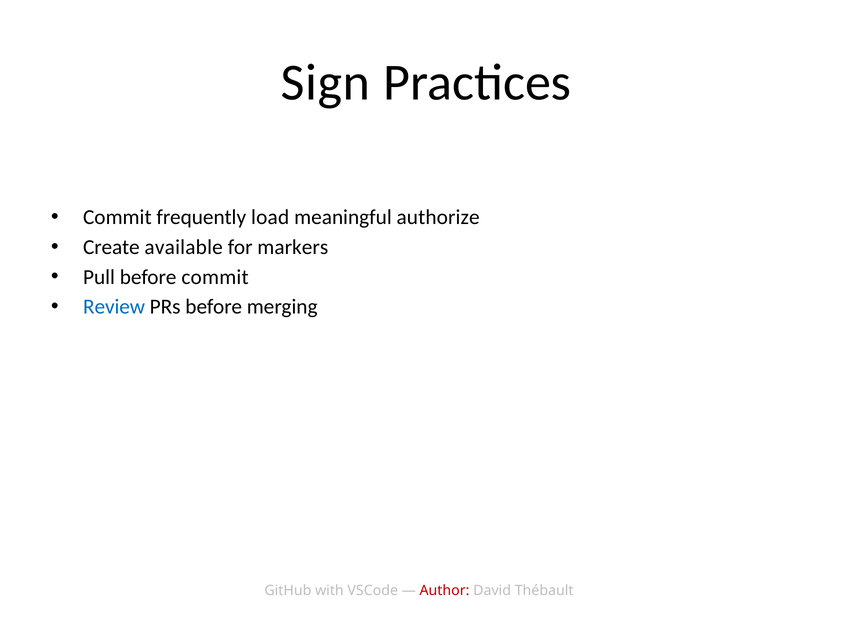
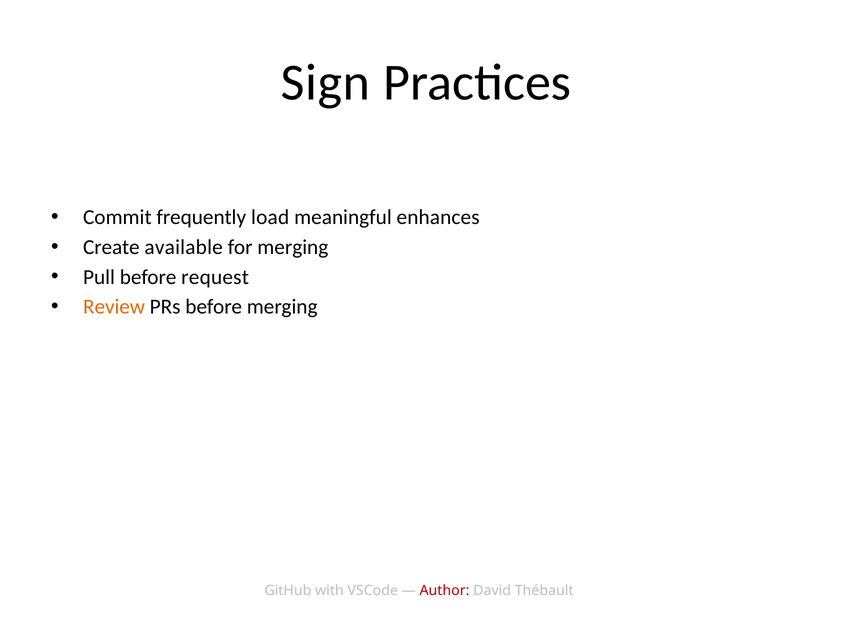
authorize: authorize -> enhances
for markers: markers -> merging
before commit: commit -> request
Review colour: blue -> orange
